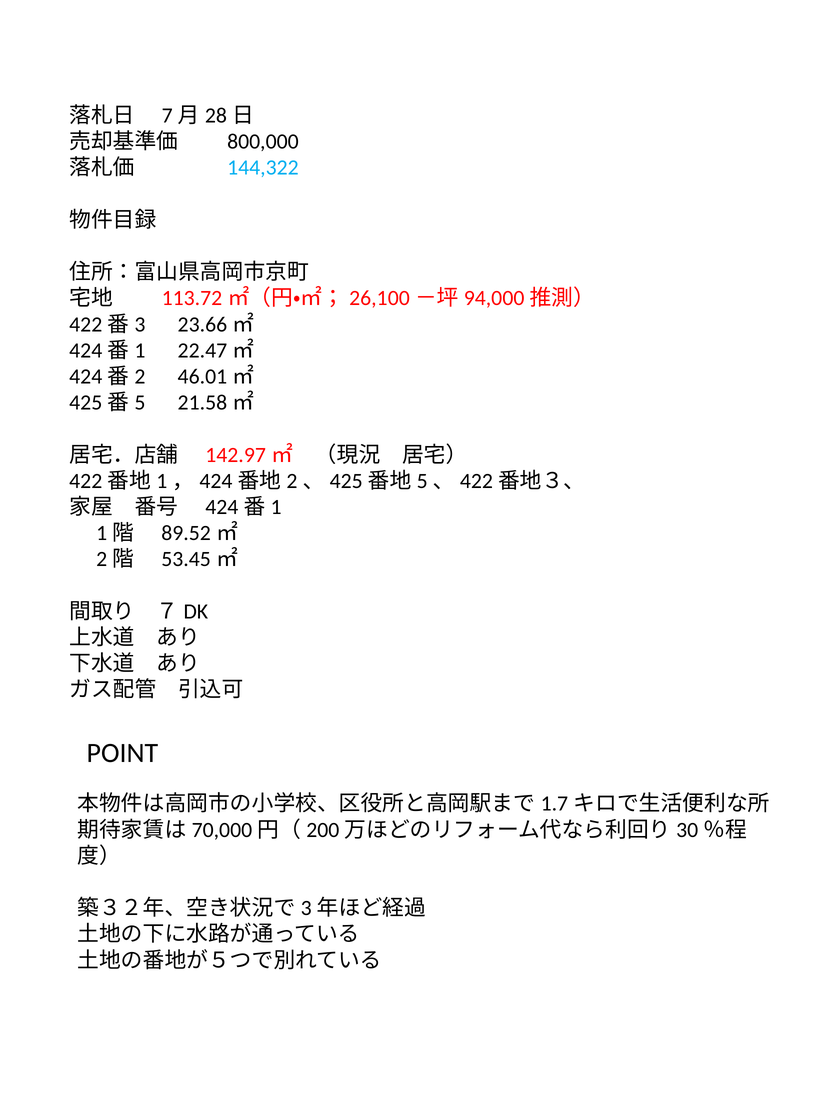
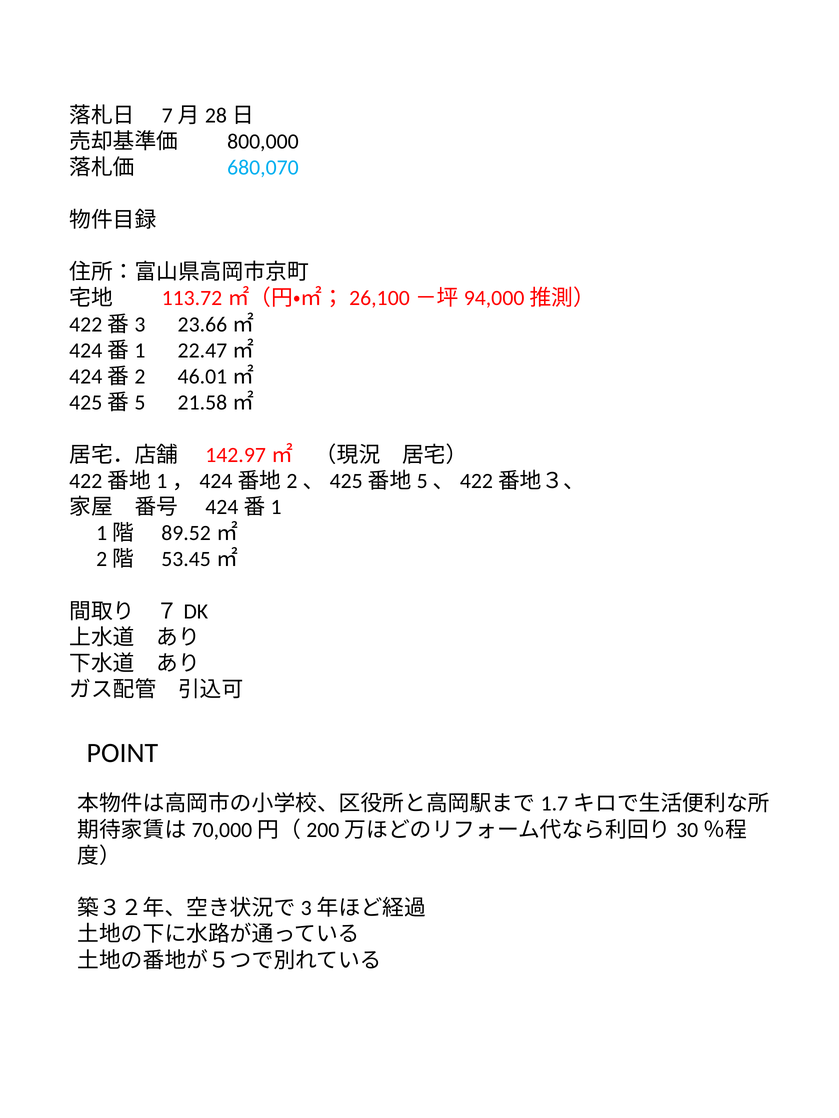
144,322: 144,322 -> 680,070
